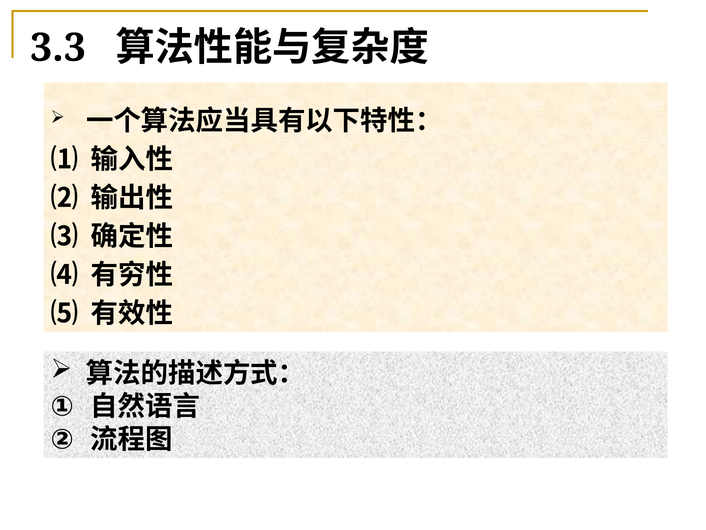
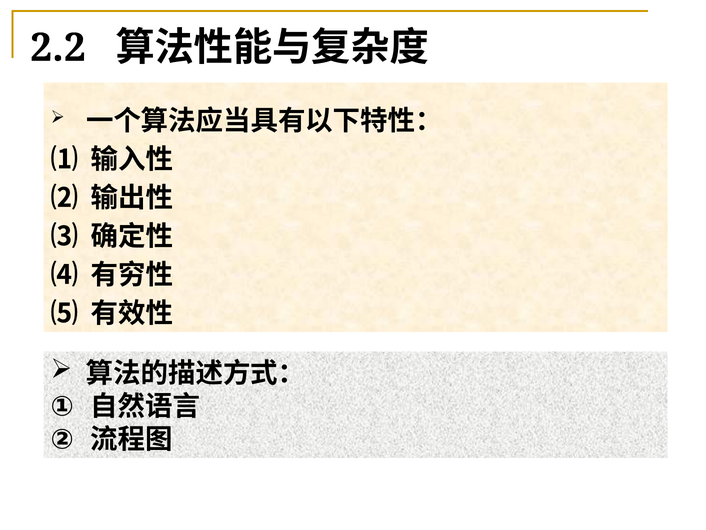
3.3: 3.3 -> 2.2
